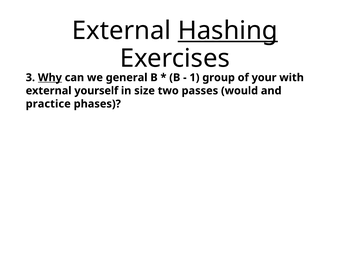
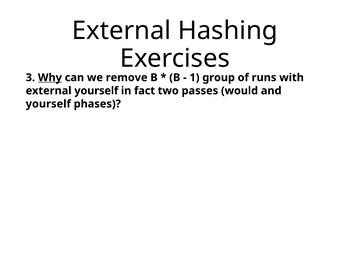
Hashing underline: present -> none
general: general -> remove
your: your -> runs
size: size -> fact
practice at (48, 104): practice -> yourself
